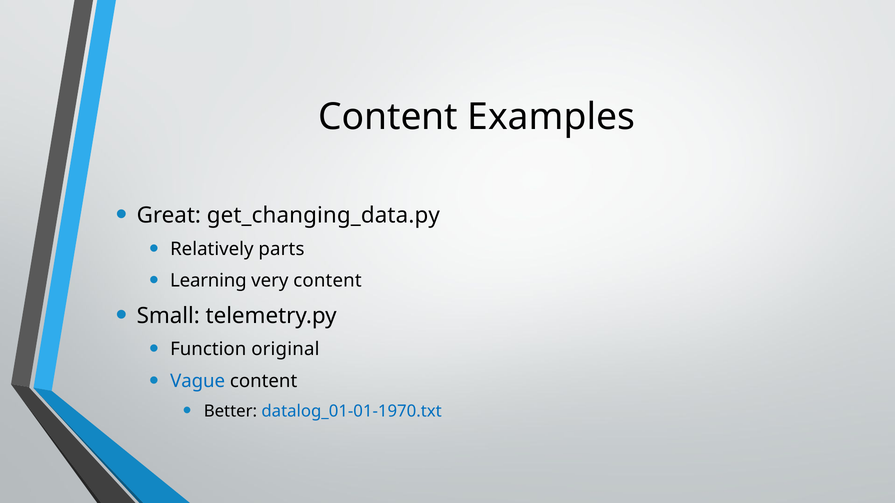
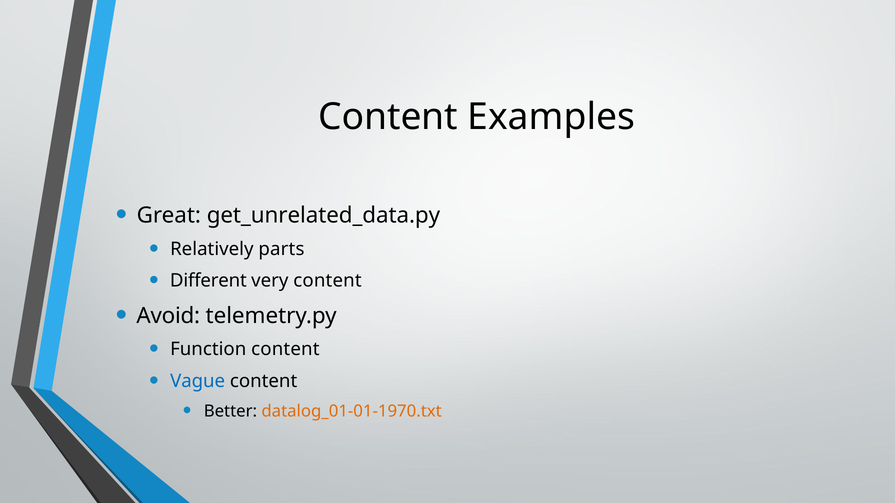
get_changing_data.py: get_changing_data.py -> get_unrelated_data.py
Learning: Learning -> Different
Small: Small -> Avoid
Function original: original -> content
datalog_01-01-1970.txt colour: blue -> orange
